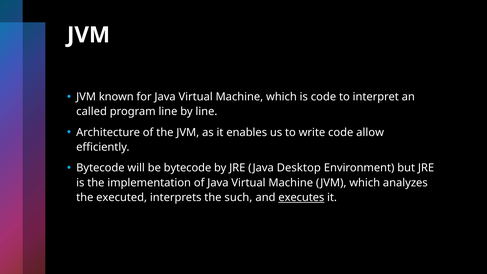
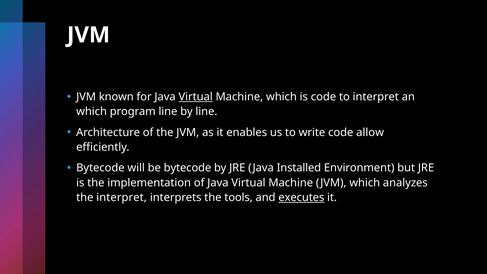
Virtual at (196, 97) underline: none -> present
called at (92, 112): called -> which
Desktop: Desktop -> Installed
the executed: executed -> interpret
such: such -> tools
